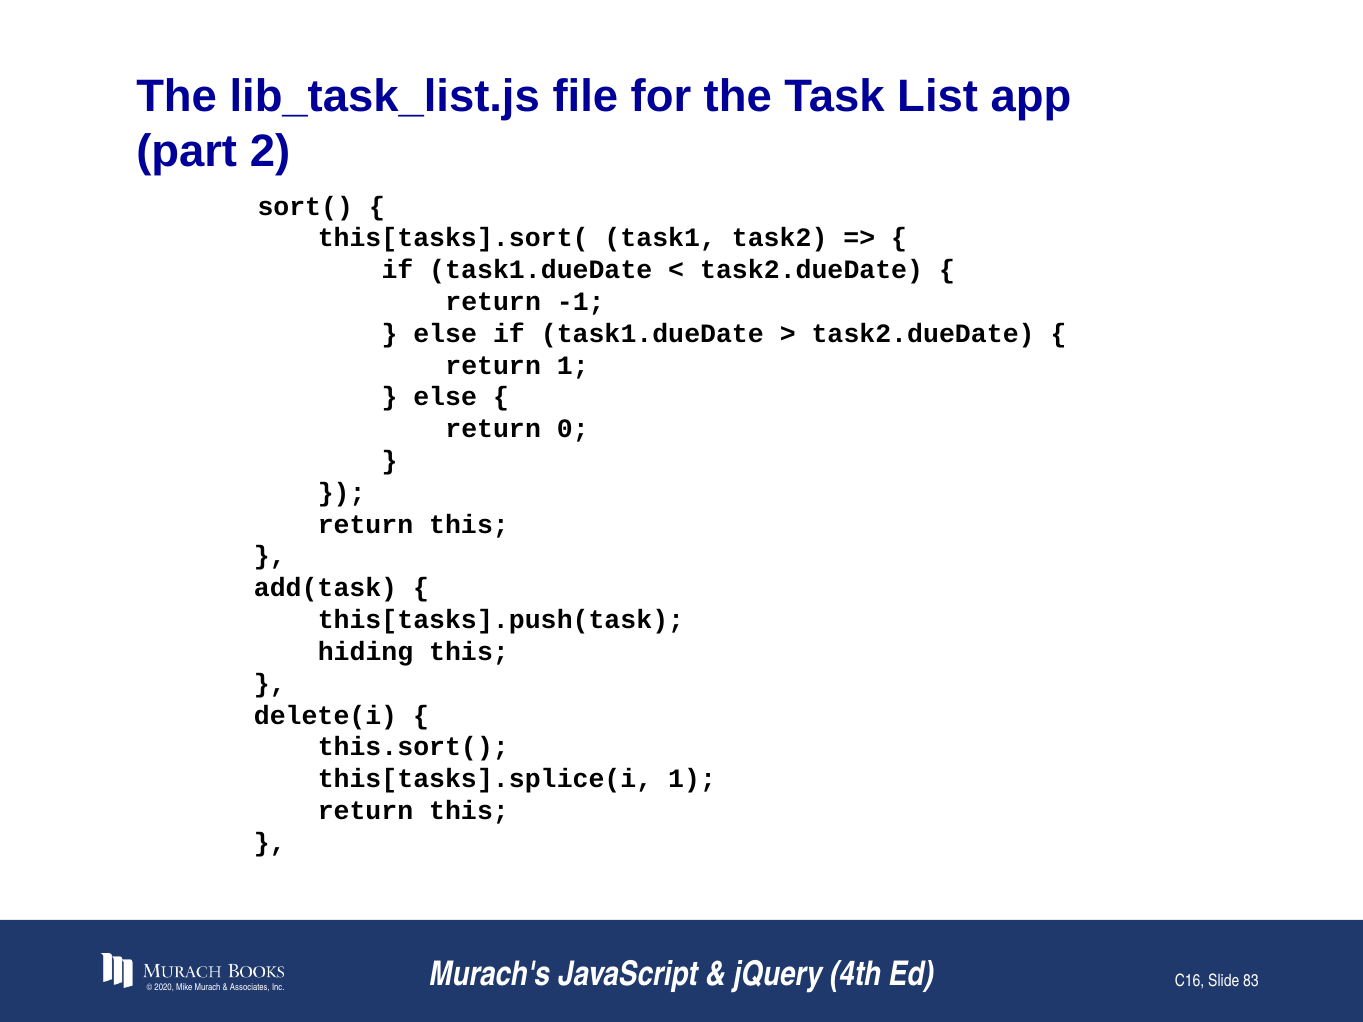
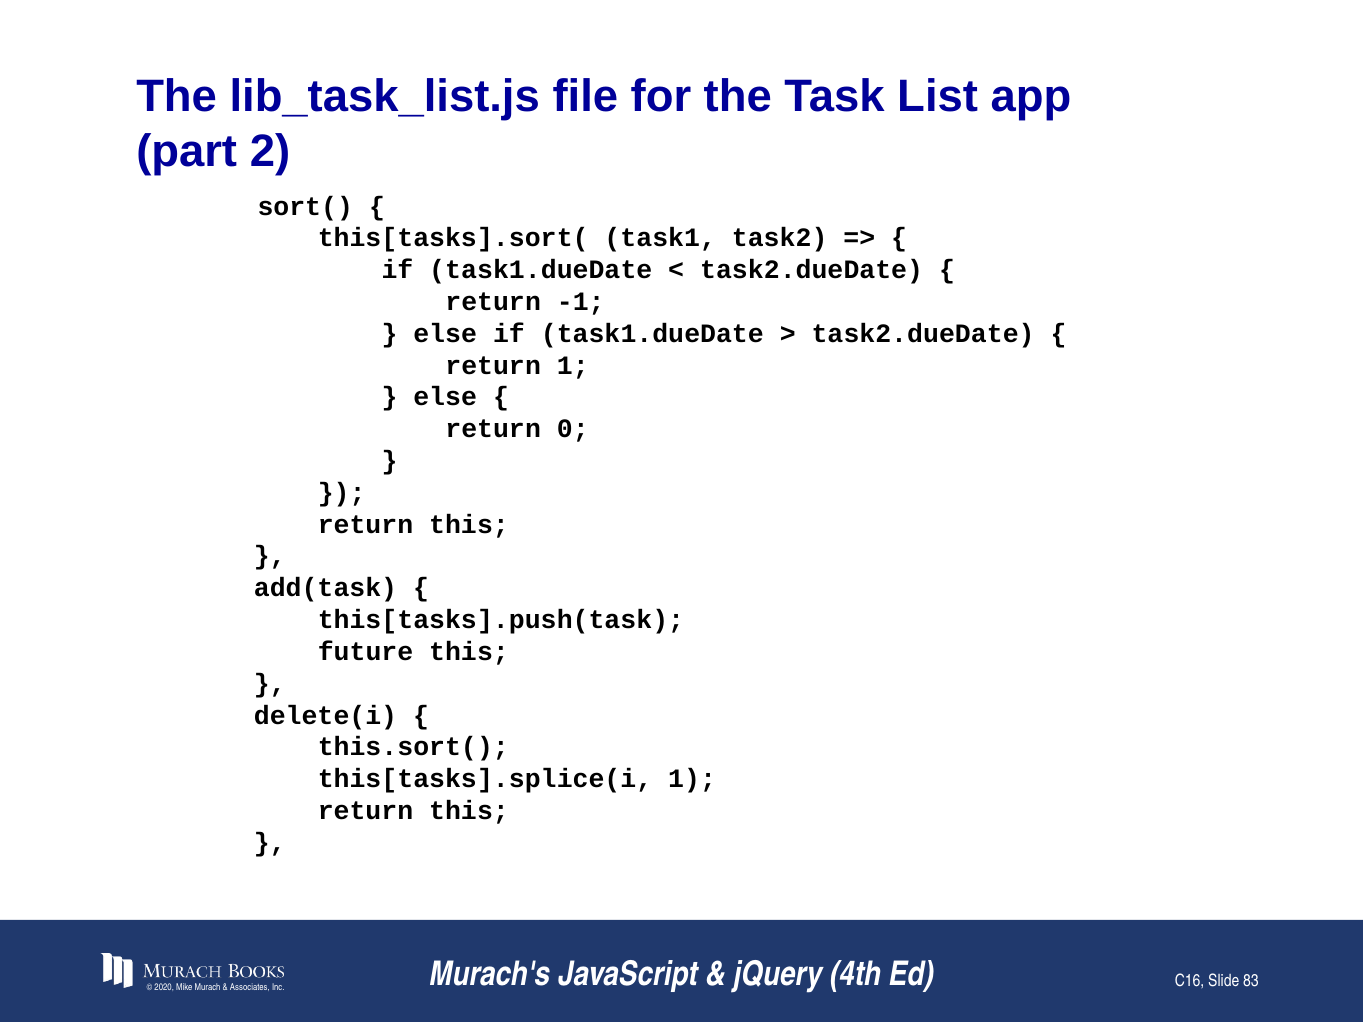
hiding: hiding -> future
